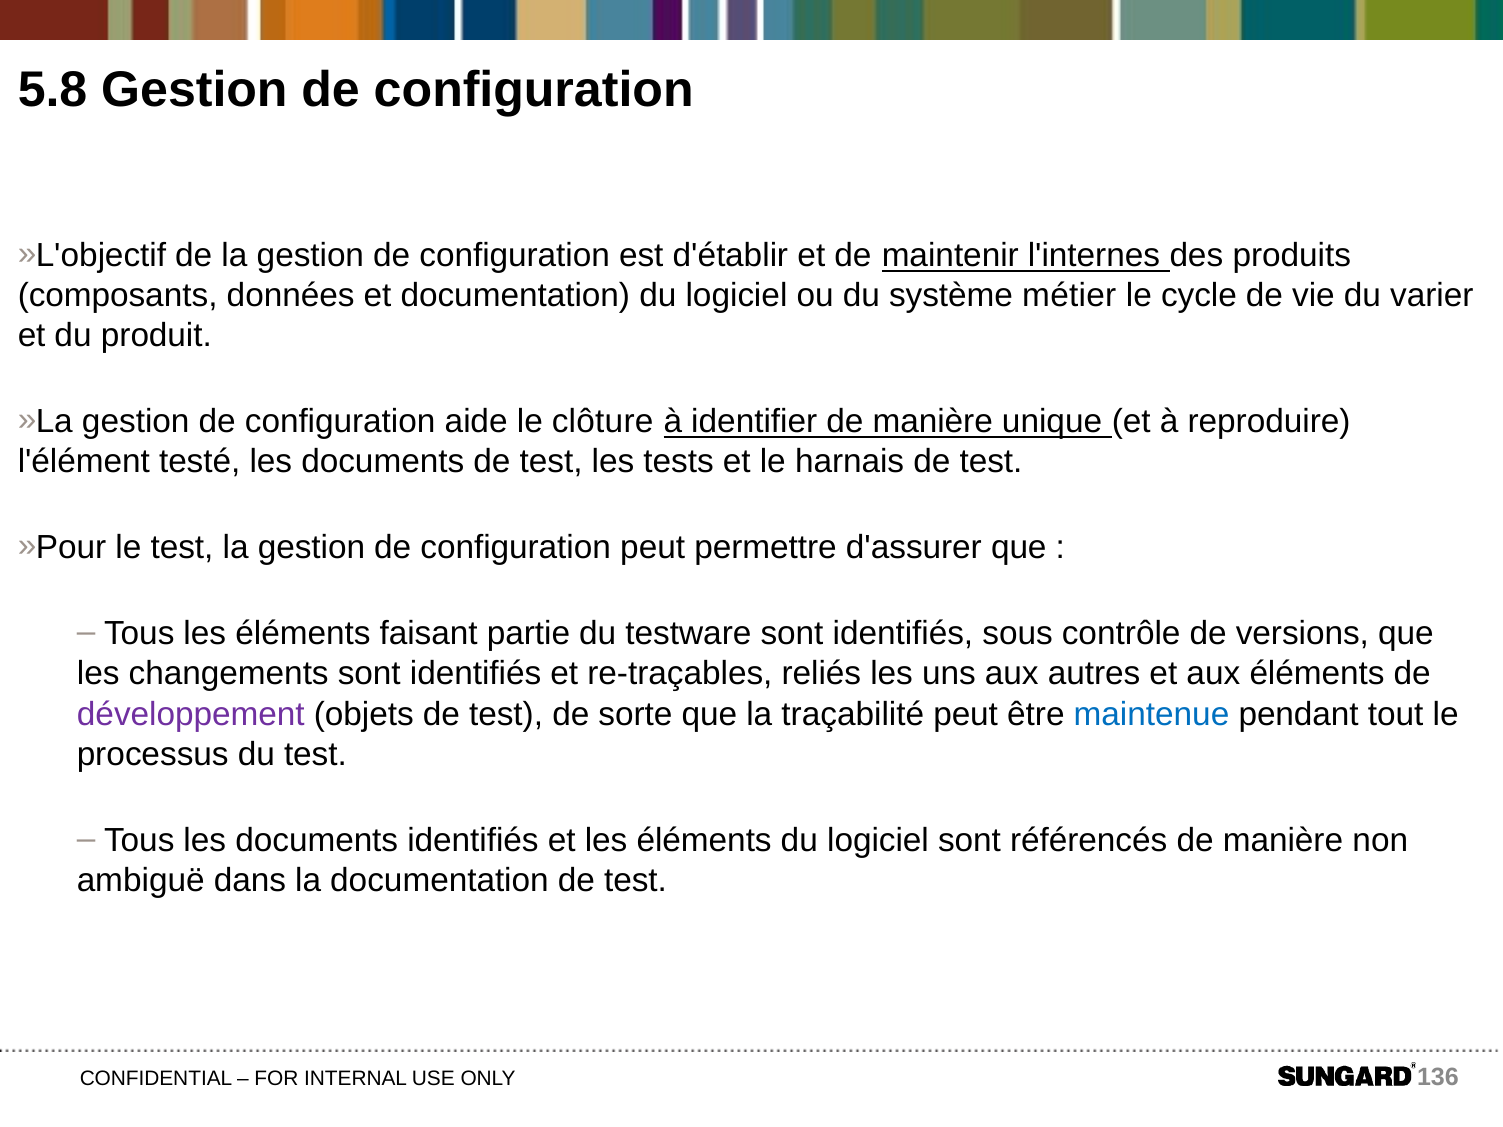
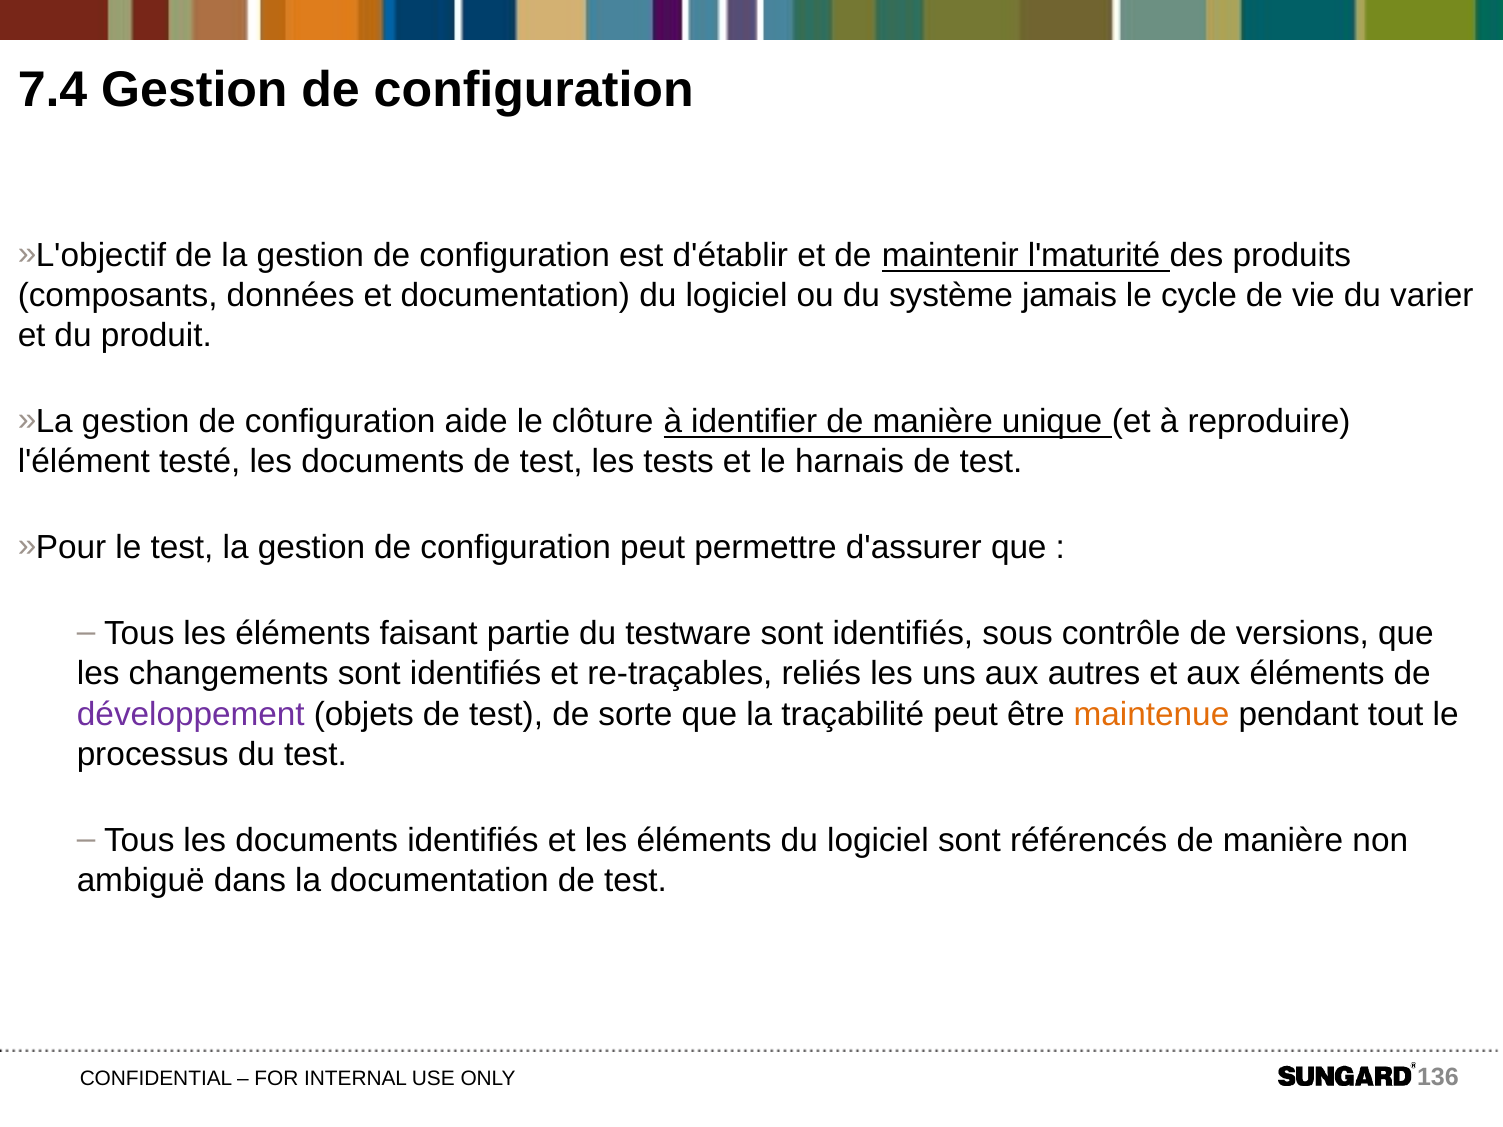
5.8: 5.8 -> 7.4
l'internes: l'internes -> l'maturité
métier: métier -> jamais
maintenue colour: blue -> orange
